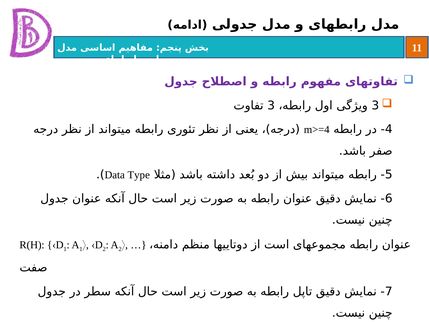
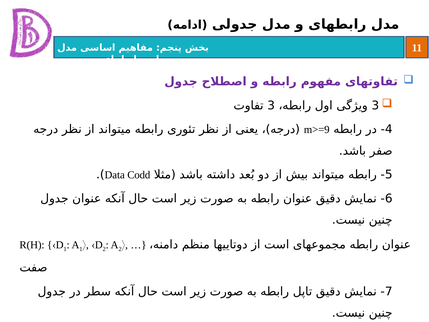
m>=4: m>=4 -> m>=9
Type: Type -> Codd
